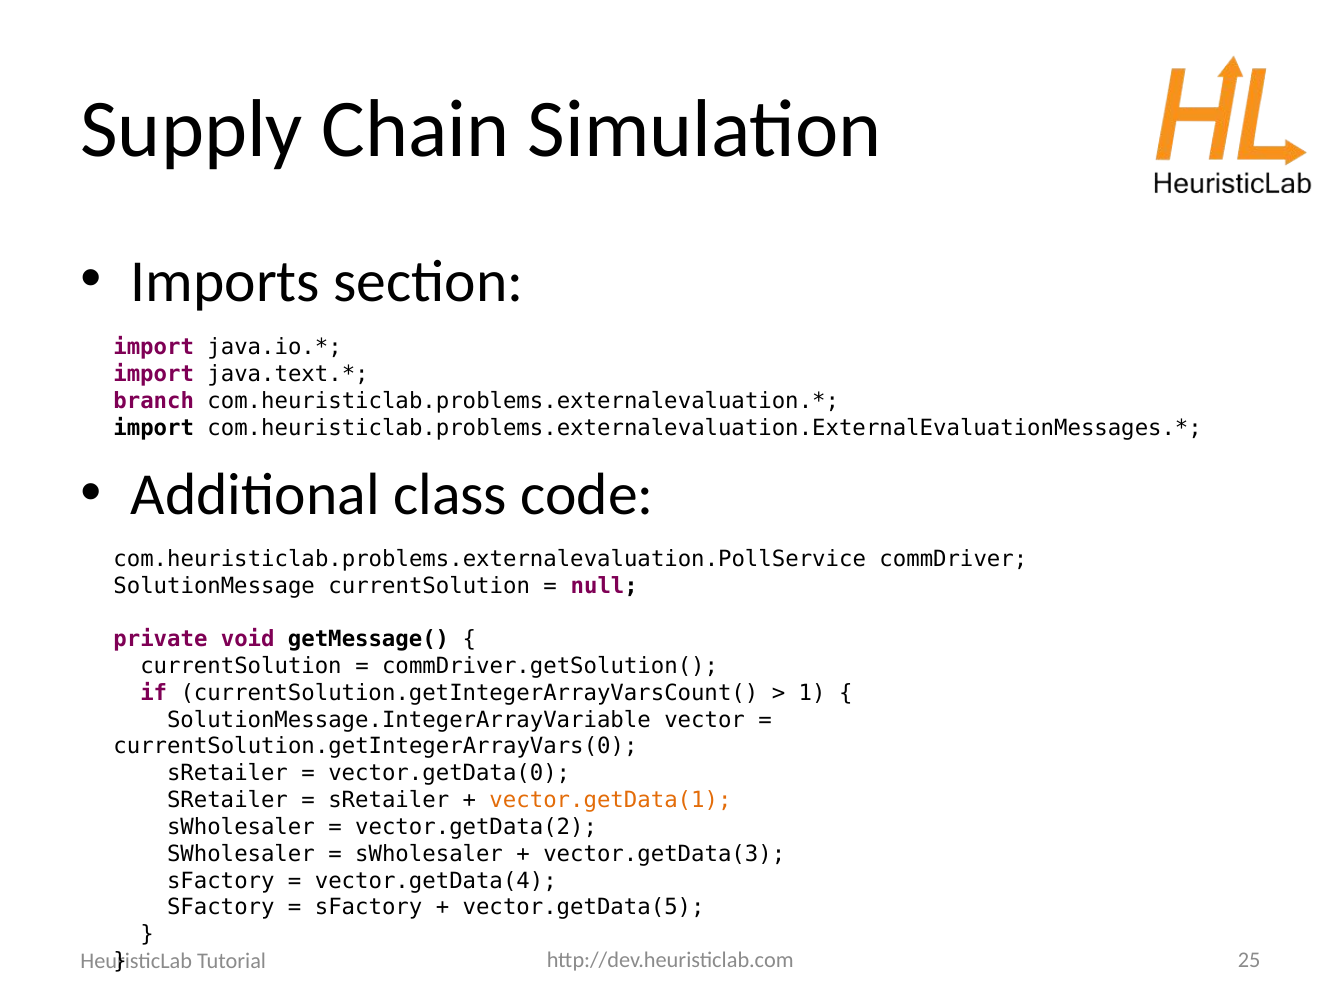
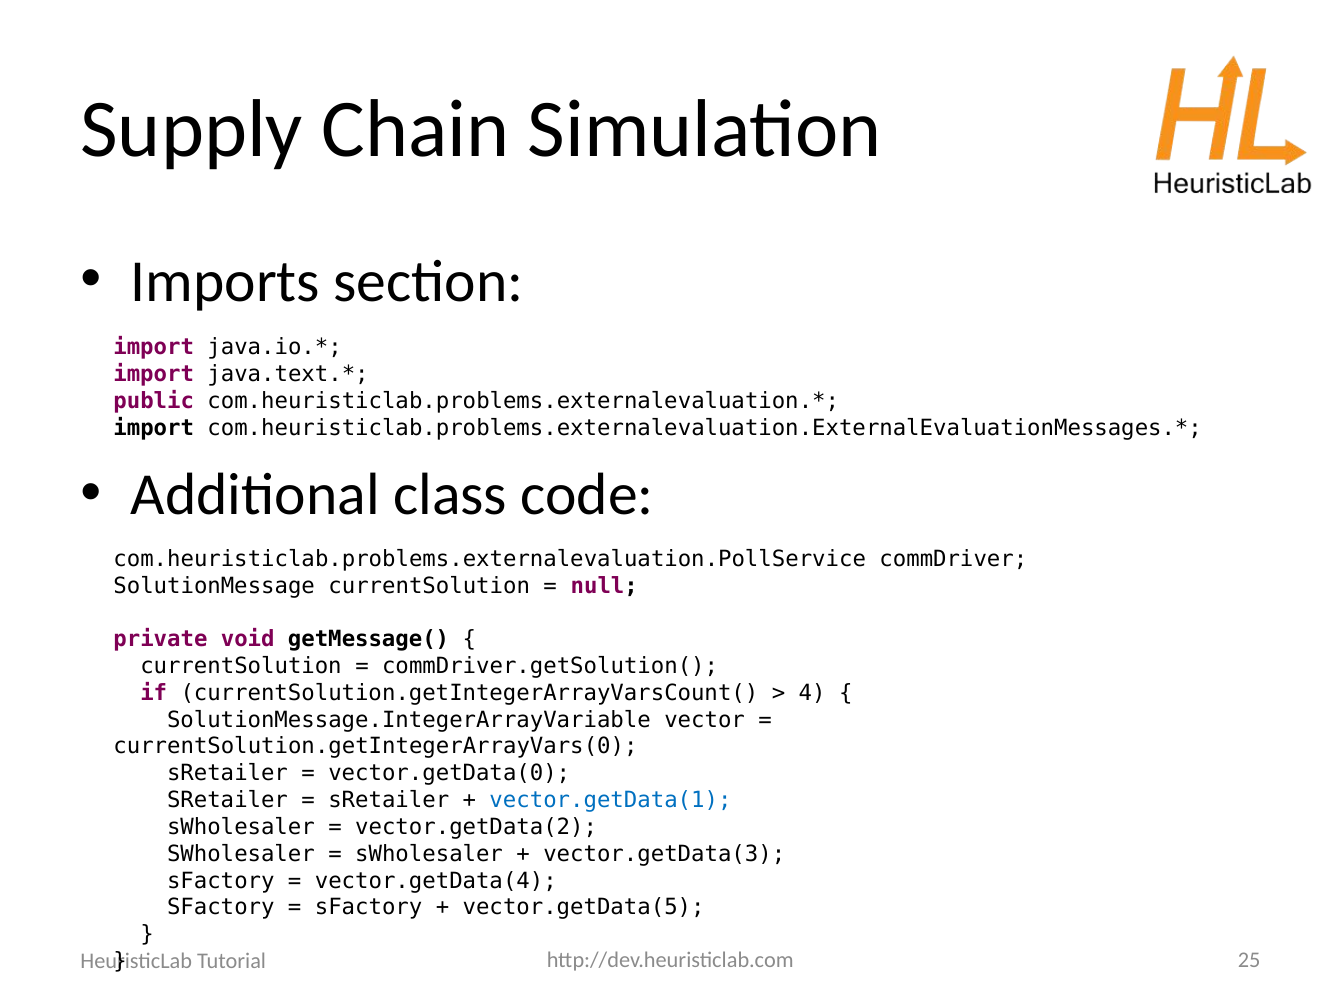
branch: branch -> public
1: 1 -> 4
vector.getData(1 colour: orange -> blue
